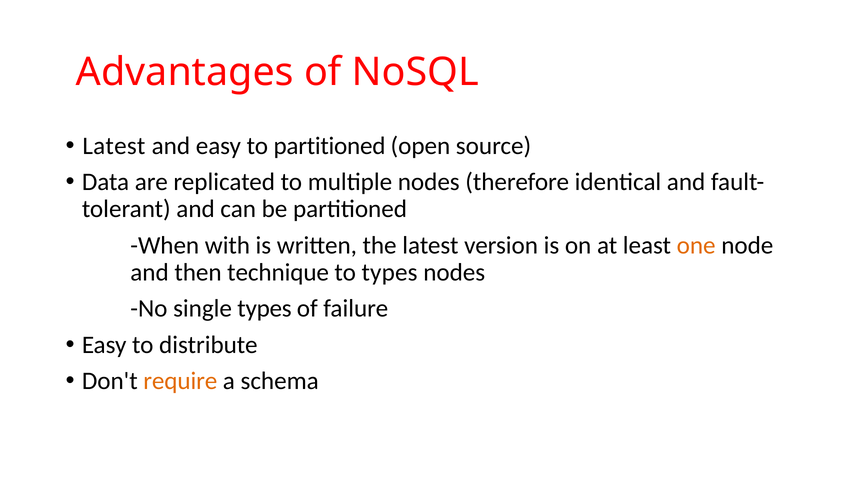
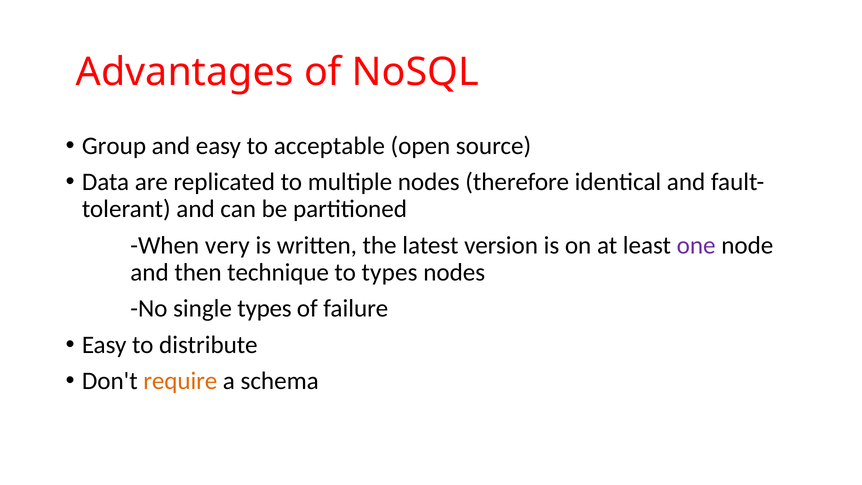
Latest at (114, 146): Latest -> Group
to partitioned: partitioned -> acceptable
with: with -> very
one colour: orange -> purple
